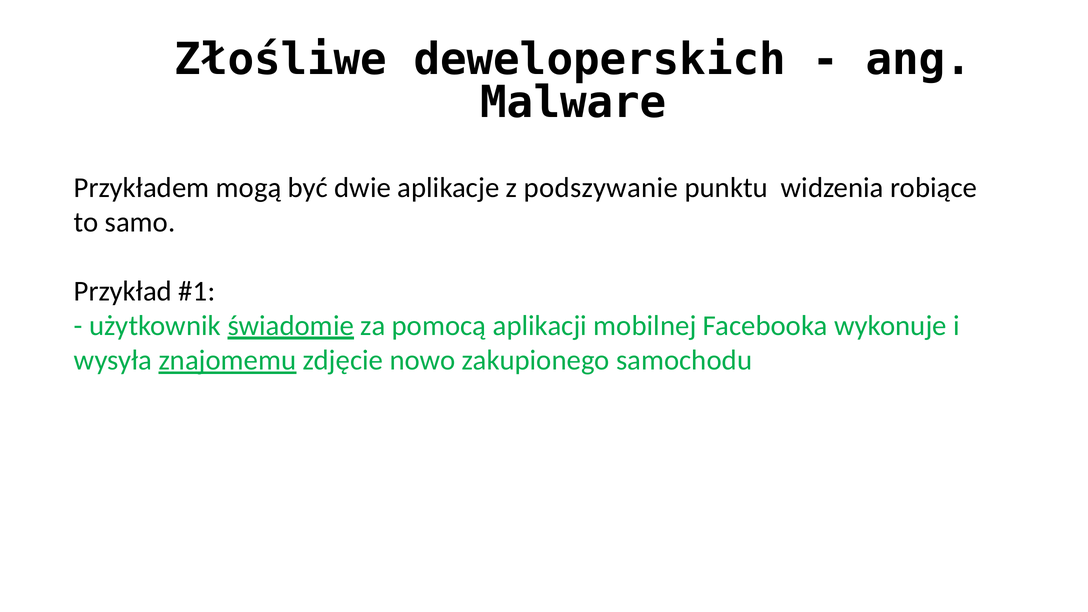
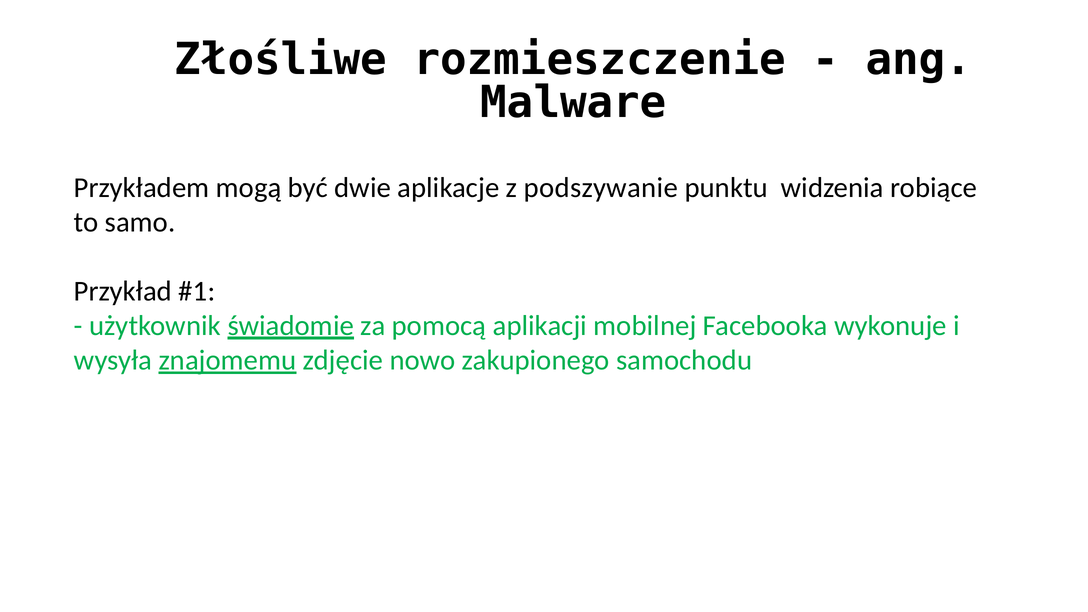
deweloperskich: deweloperskich -> rozmieszczenie
